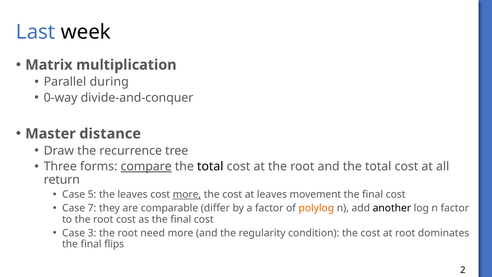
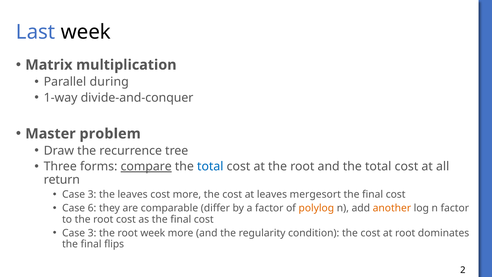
0-way: 0-way -> 1-way
distance: distance -> problem
total at (210, 166) colour: black -> blue
5 at (92, 194): 5 -> 3
more at (187, 194) underline: present -> none
movement: movement -> mergesort
7: 7 -> 6
another colour: black -> orange
root need: need -> week
